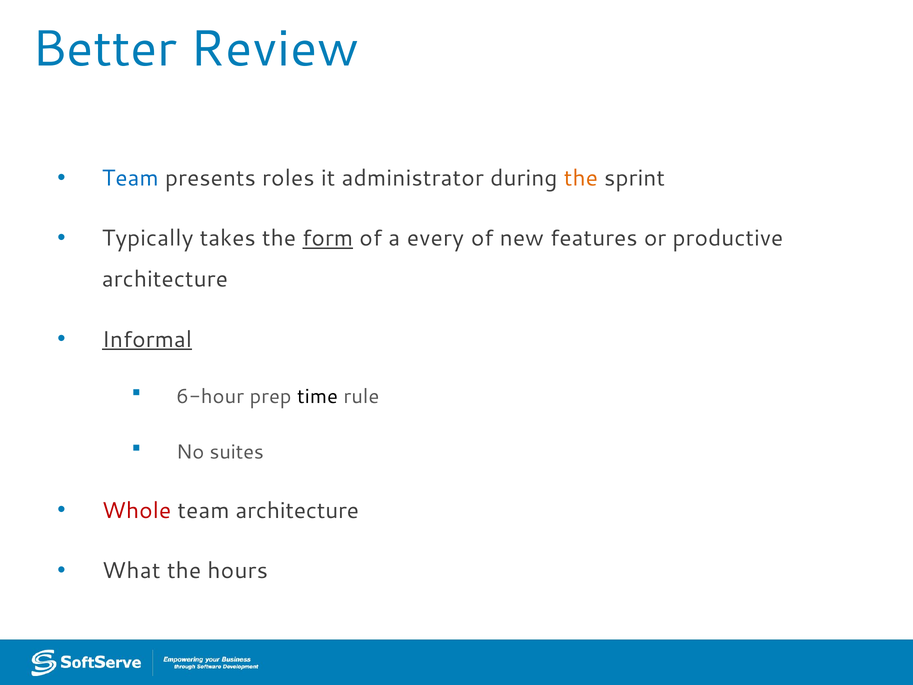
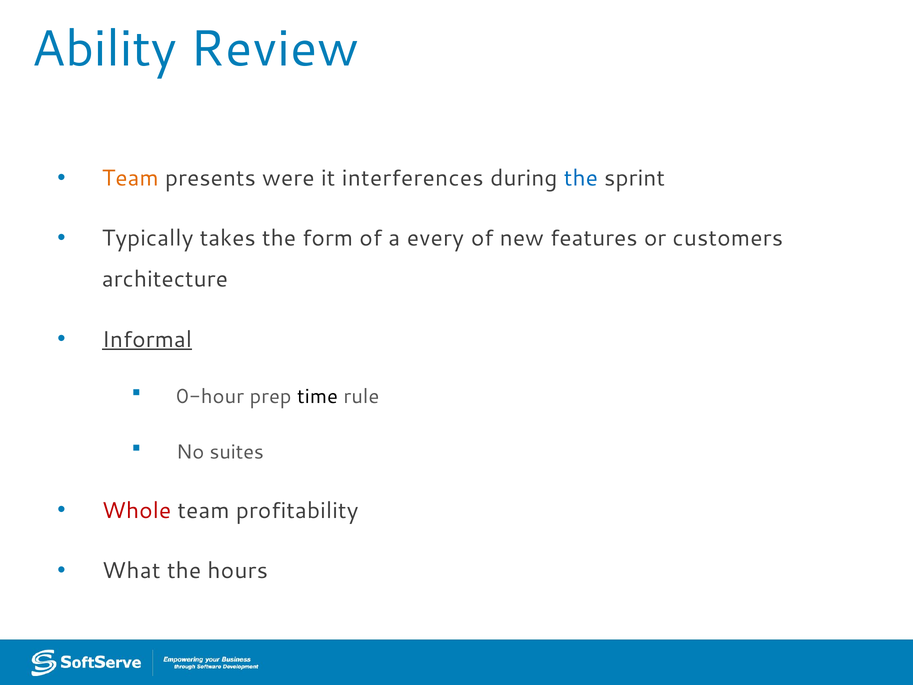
Better: Better -> Ability
Team at (130, 178) colour: blue -> orange
roles: roles -> were
administrator: administrator -> interferences
the at (581, 178) colour: orange -> blue
form underline: present -> none
productive: productive -> customers
6-hour: 6-hour -> 0-hour
team architecture: architecture -> profitability
